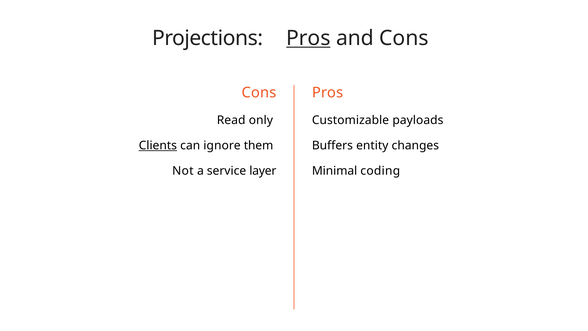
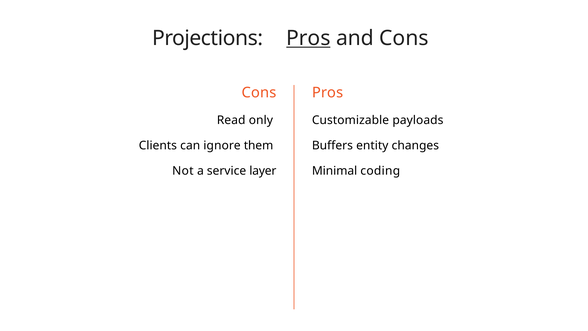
Clients underline: present -> none
